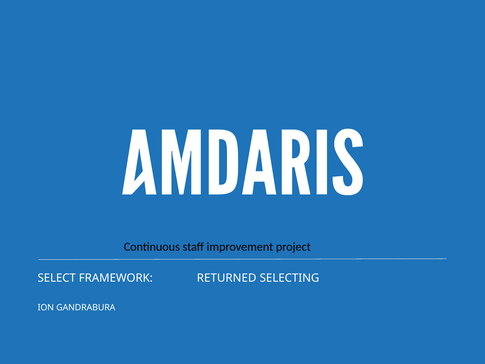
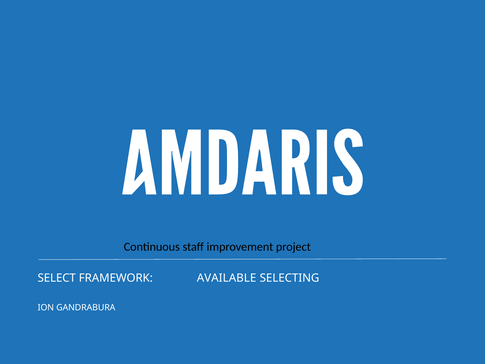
RETURNED: RETURNED -> AVAILABLE
